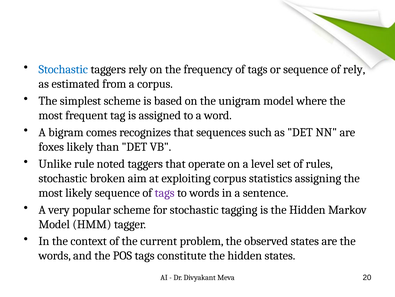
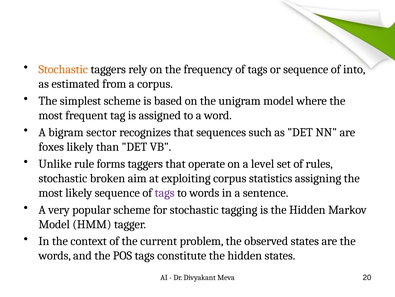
Stochastic at (63, 69) colour: blue -> orange
of rely: rely -> into
comes: comes -> sector
noted: noted -> forms
